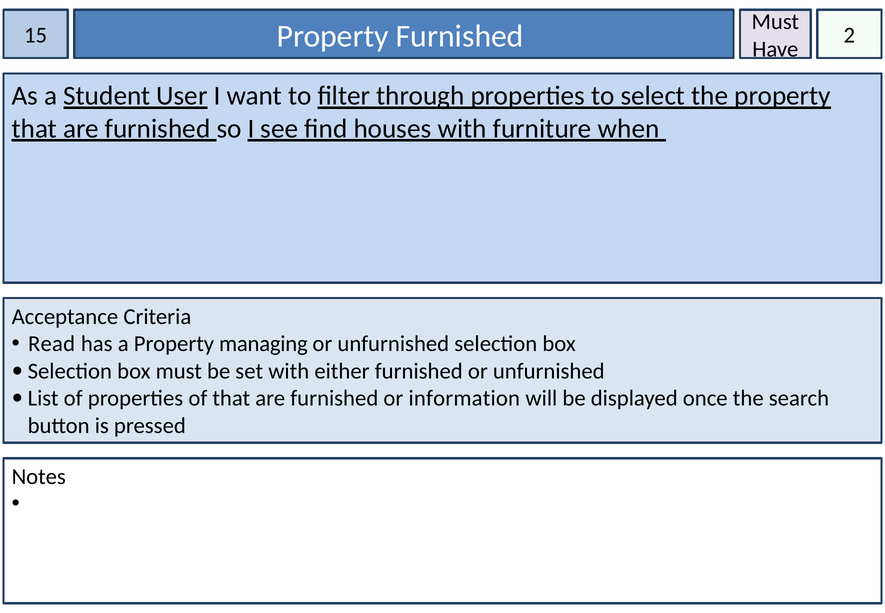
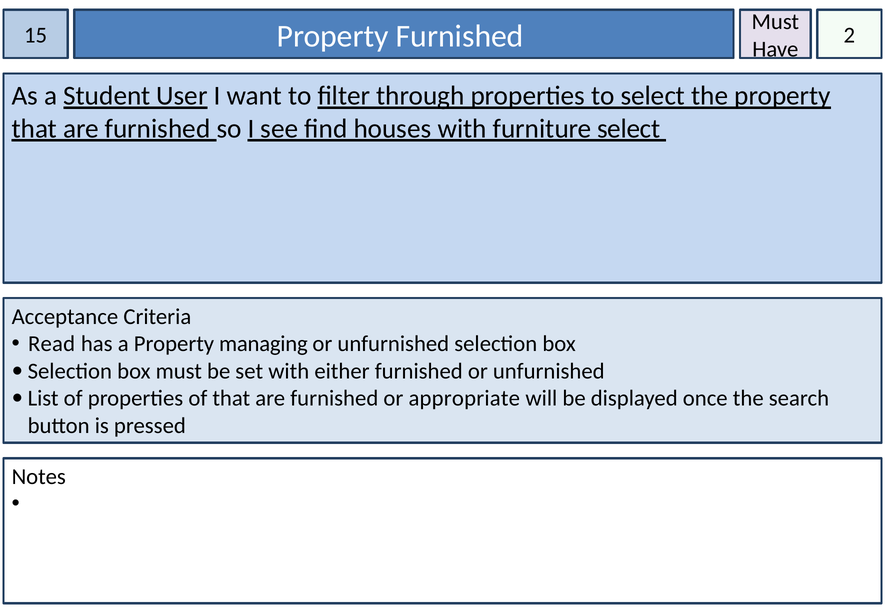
furniture when: when -> select
information: information -> appropriate
